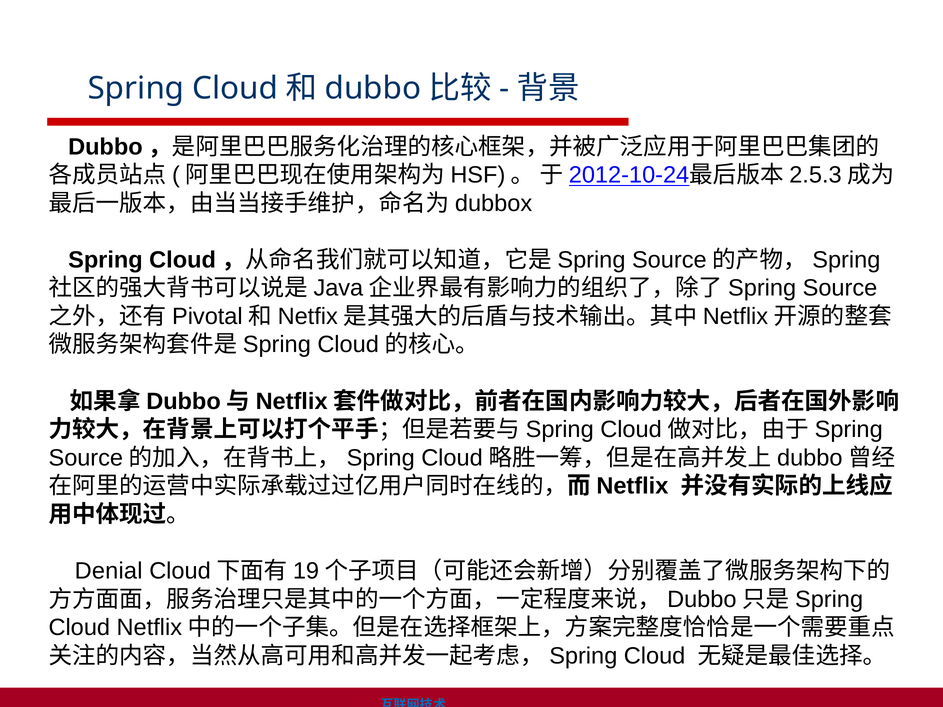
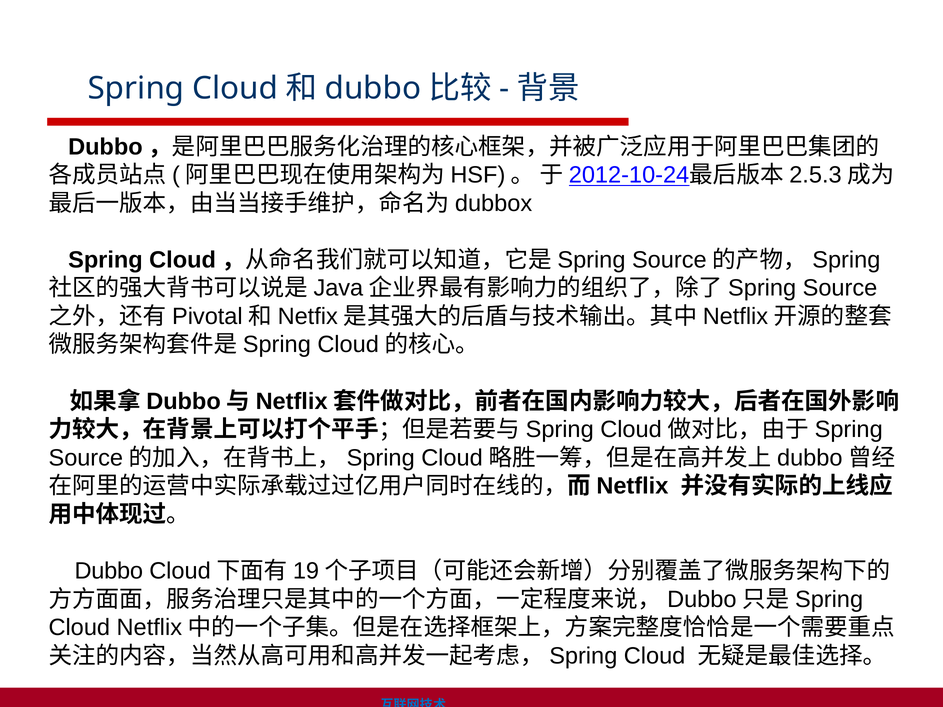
Denial at (109, 571): Denial -> Dubbo
